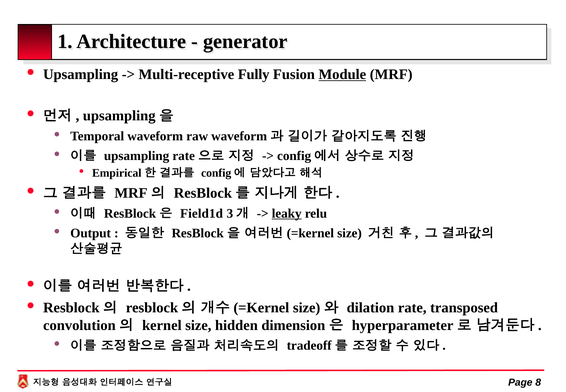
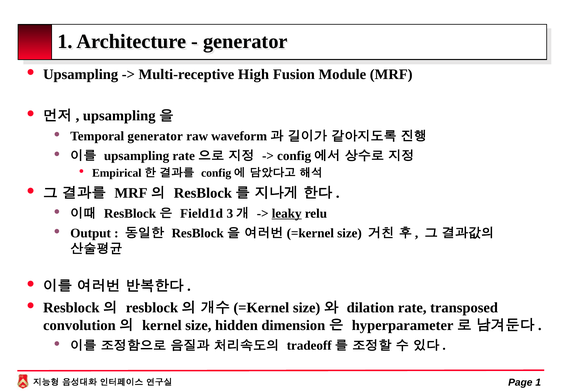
Fully: Fully -> High
Module underline: present -> none
Temporal waveform: waveform -> generator
Page 8: 8 -> 1
